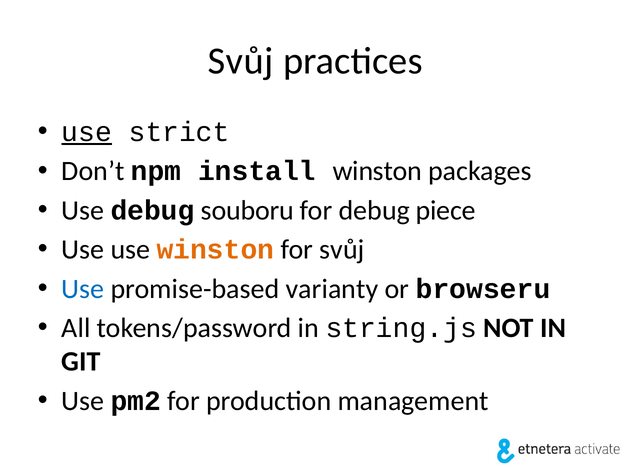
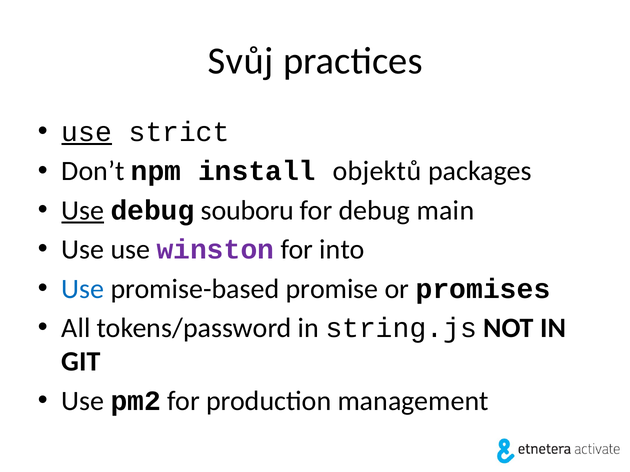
install winston: winston -> objektů
Use at (83, 211) underline: none -> present
piece: piece -> main
winston at (215, 250) colour: orange -> purple
for svůj: svůj -> into
varianty: varianty -> promise
browseru: browseru -> promises
